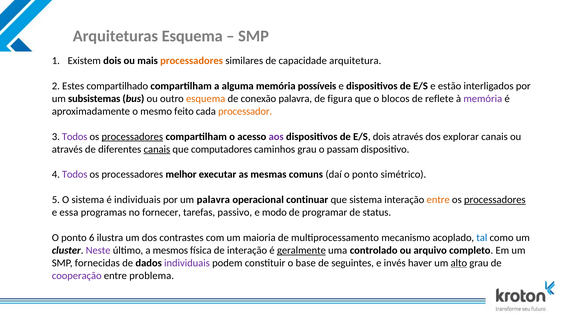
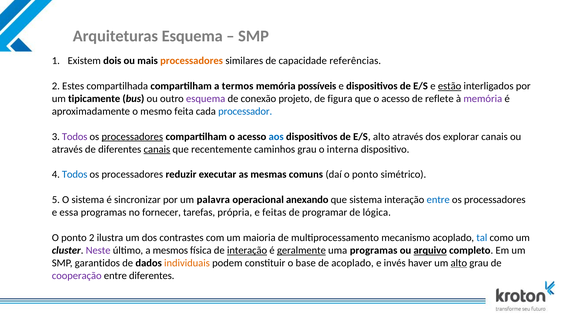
arquitetura: arquitetura -> referências
compartilhado: compartilhado -> compartilhada
alguma: alguma -> termos
estão underline: none -> present
subsistemas: subsistemas -> tipicamente
esquema at (206, 99) colour: orange -> purple
conexão palavra: palavra -> projeto
que o blocos: blocos -> acesso
feito: feito -> feita
processador colour: orange -> blue
aos colour: purple -> blue
E/S dois: dois -> alto
computadores: computadores -> recentemente
passam: passam -> interna
Todos at (75, 175) colour: purple -> blue
melhor: melhor -> reduzir
é individuais: individuais -> sincronizar
continuar: continuar -> anexando
entre at (438, 200) colour: orange -> blue
processadores at (495, 200) underline: present -> none
passivo: passivo -> própria
modo: modo -> feitas
status: status -> lógica
ponto 6: 6 -> 2
interação at (247, 250) underline: none -> present
uma controlado: controlado -> programas
arquivo underline: none -> present
fornecidas: fornecidas -> garantidos
individuais at (187, 263) colour: purple -> orange
de seguintes: seguintes -> acoplado
entre problema: problema -> diferentes
